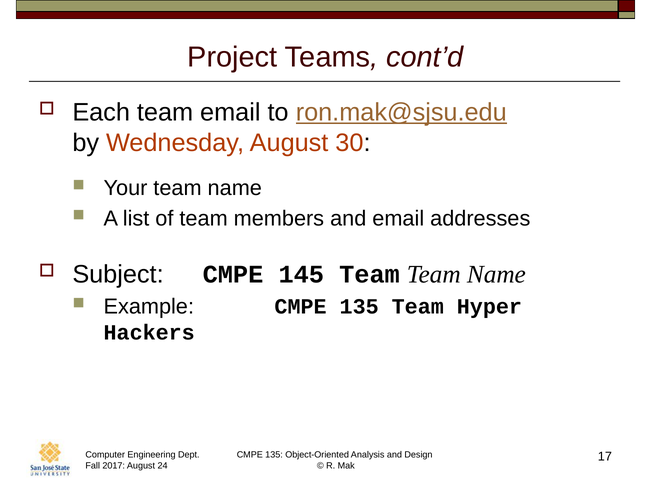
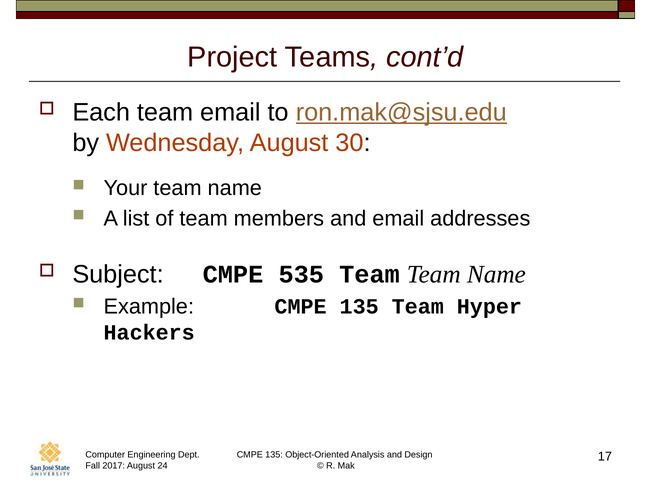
145: 145 -> 535
